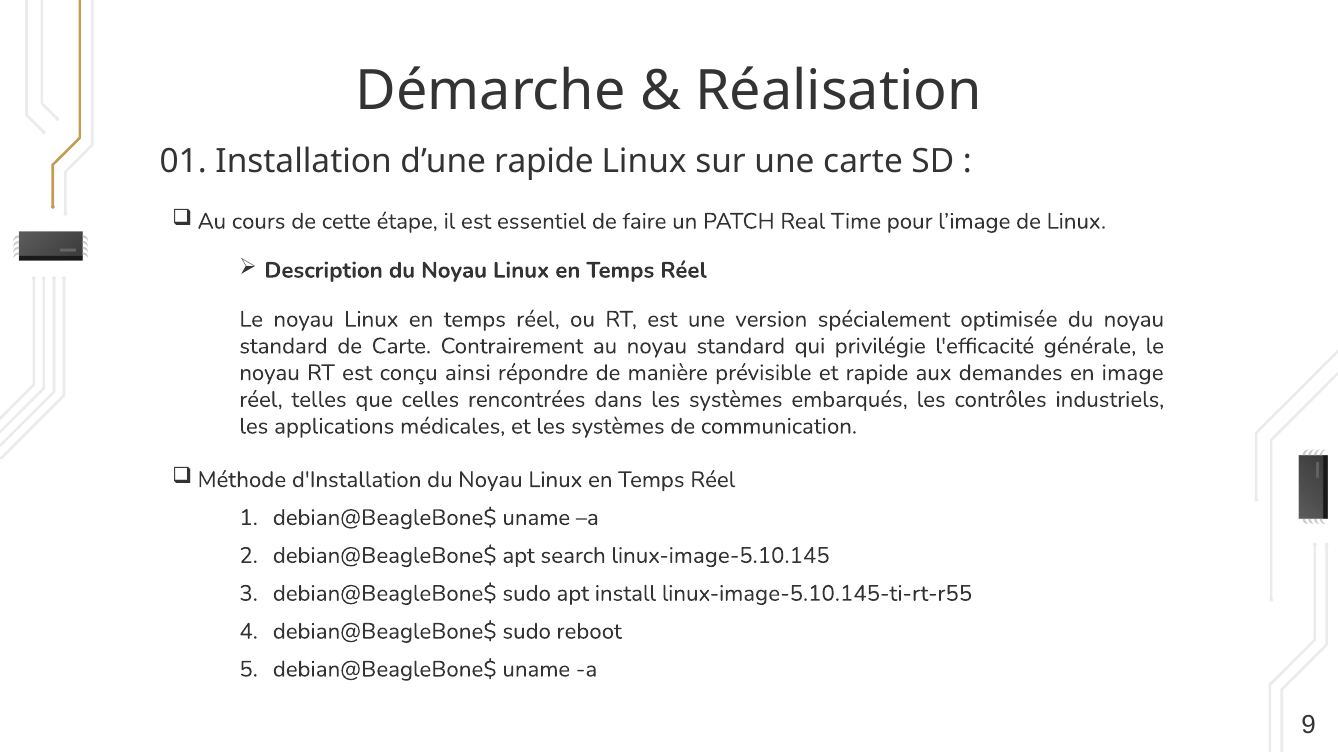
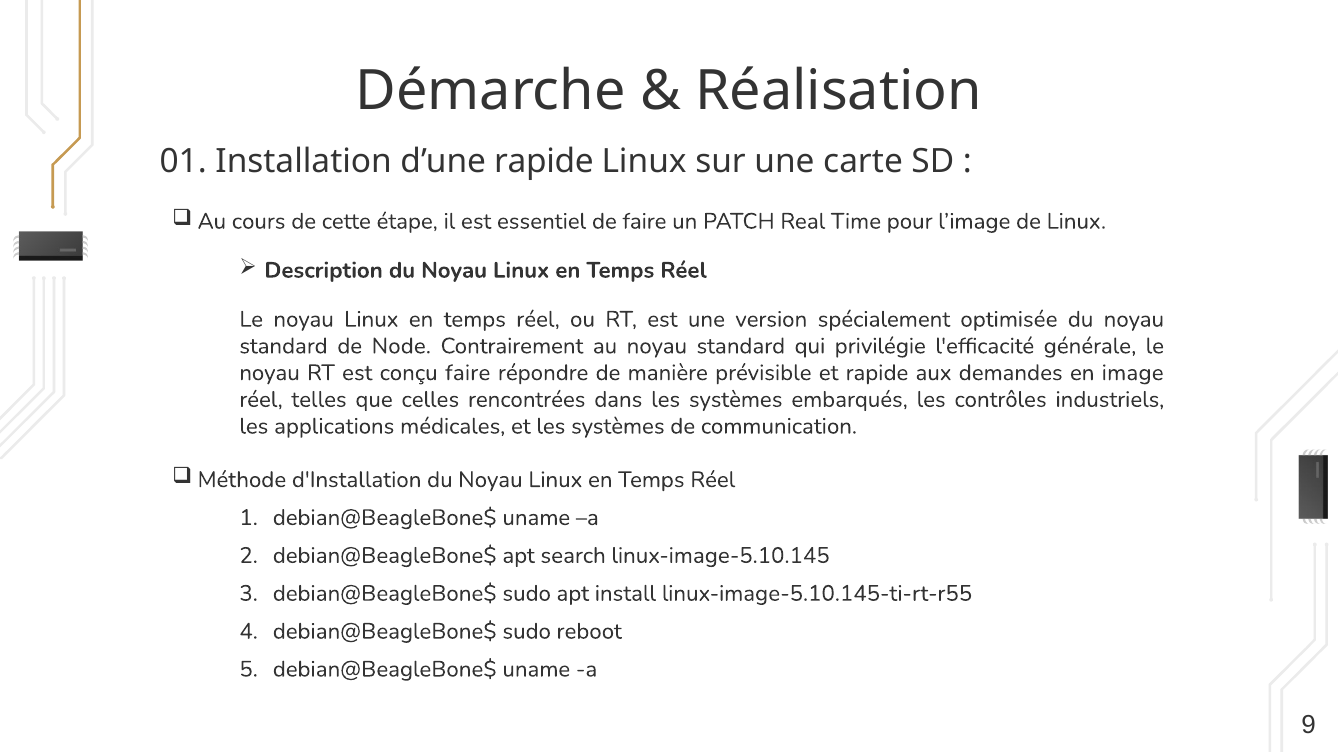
de Carte: Carte -> Node
conçu ainsi: ainsi -> faire
